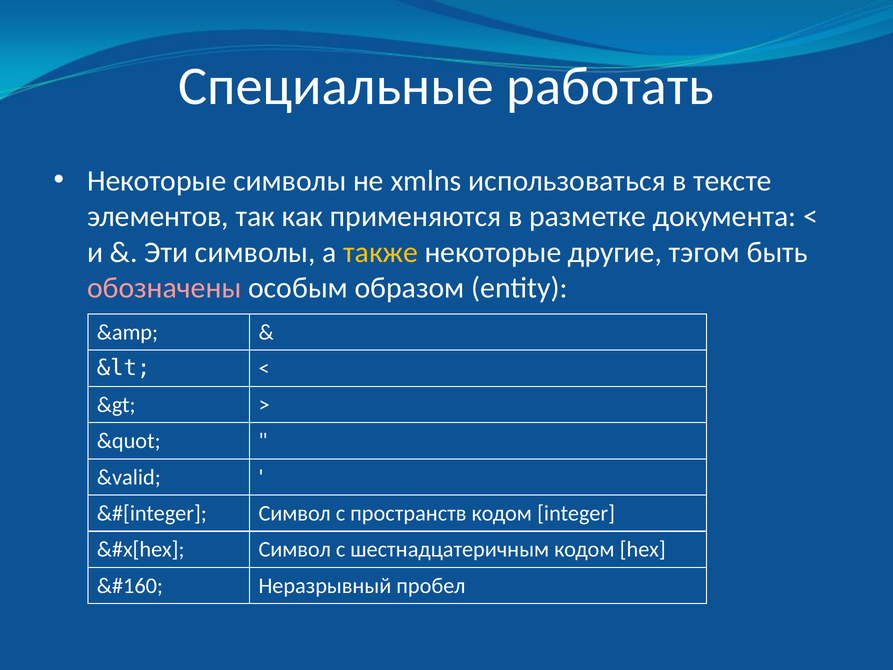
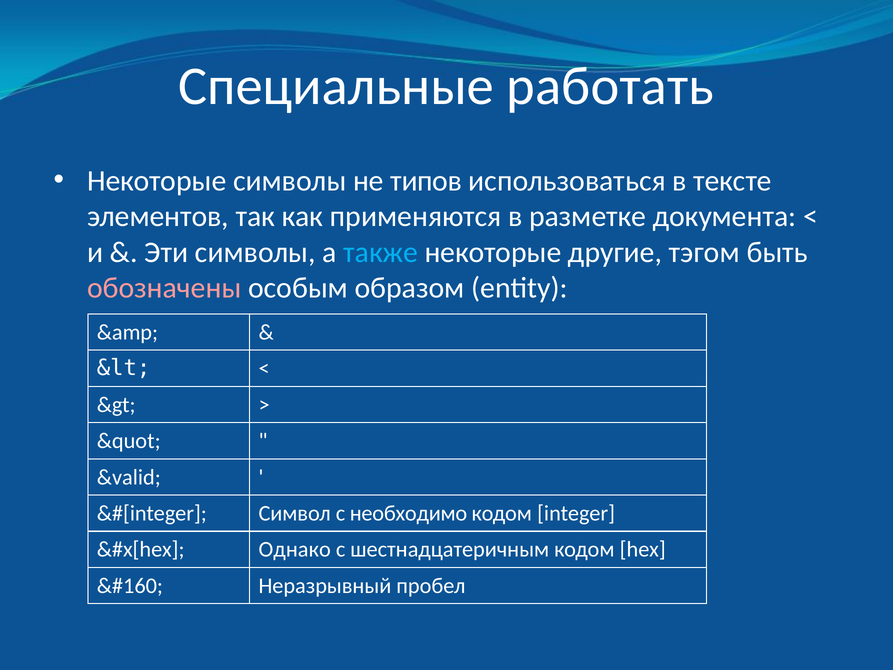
xmlns: xmlns -> типов
также colour: yellow -> light blue
пространств: пространств -> необходимо
Cимвол at (295, 549): Cимвол -> Однако
